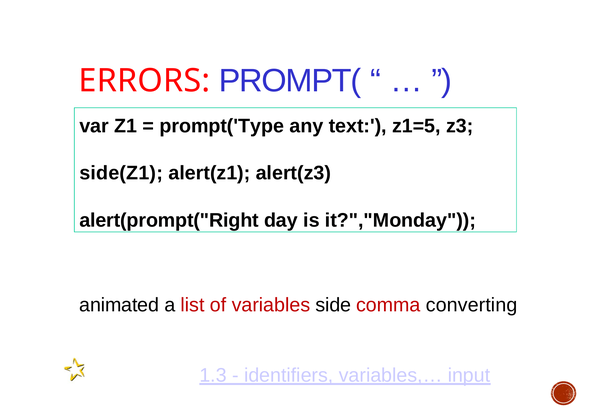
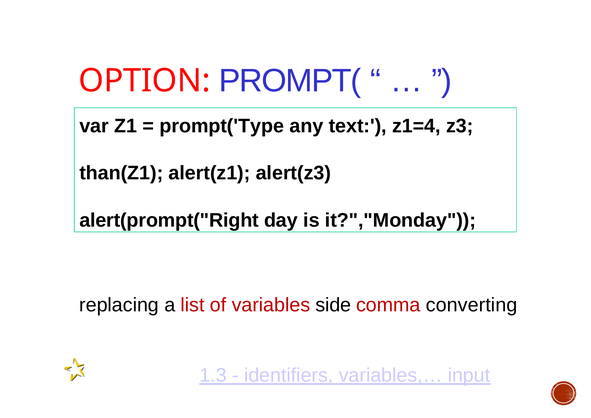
ERRORS: ERRORS -> OPTION
z1=5: z1=5 -> z1=4
side(Z1: side(Z1 -> than(Z1
animated: animated -> replacing
